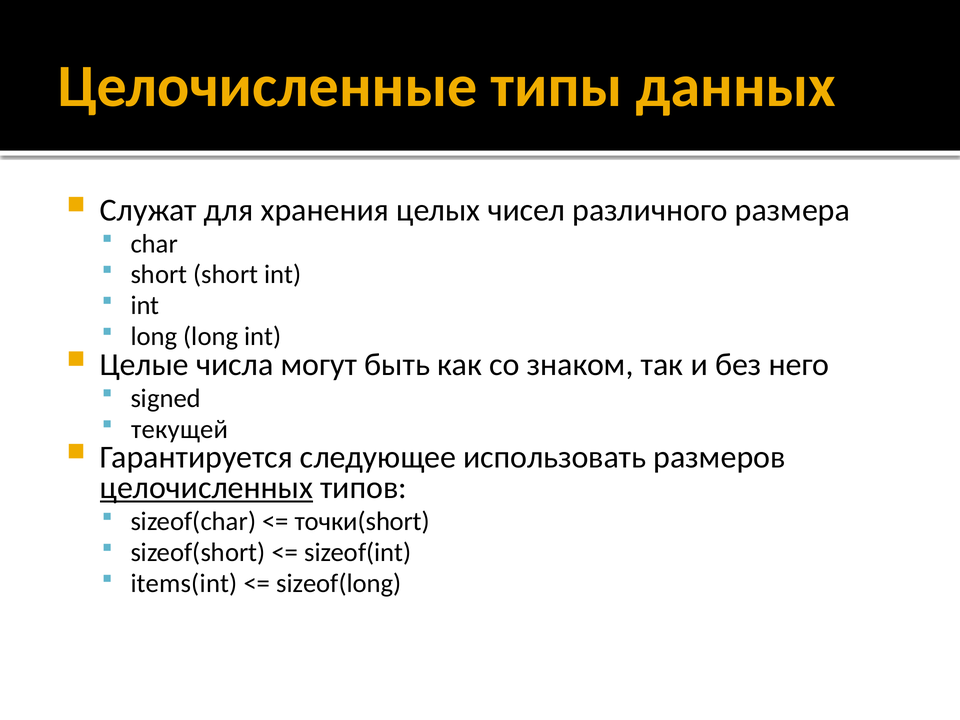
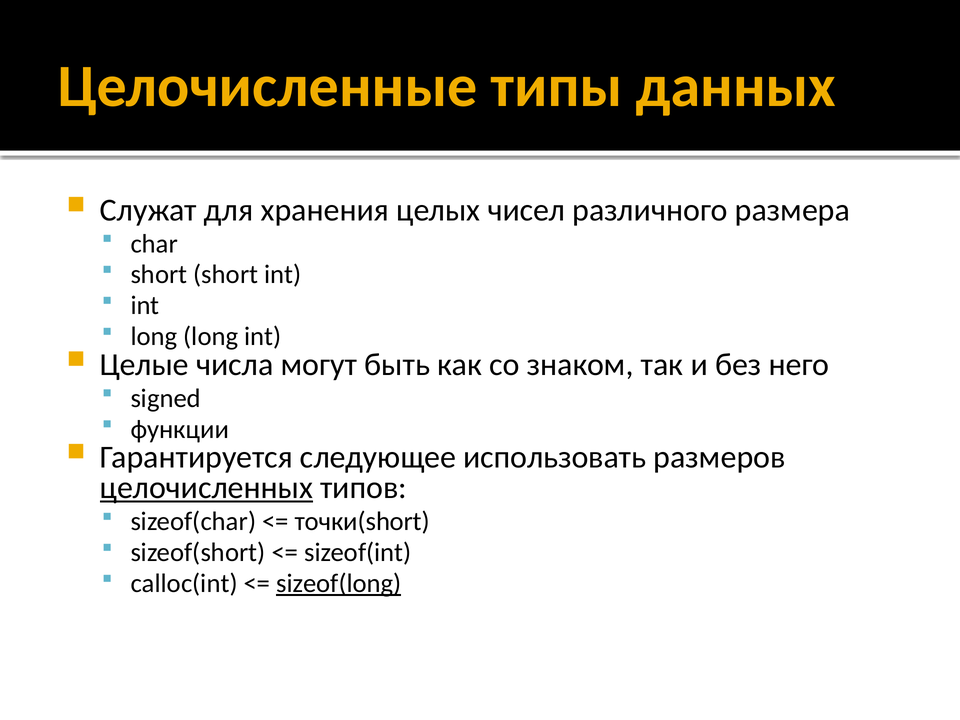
текущей: текущей -> функции
items(int: items(int -> calloc(int
sizeof(long underline: none -> present
